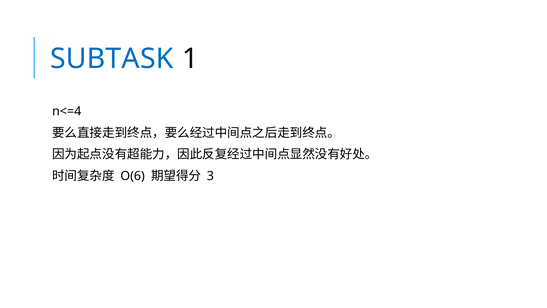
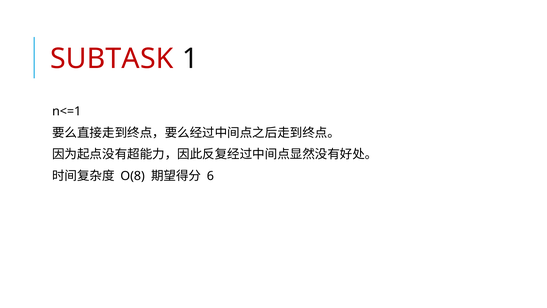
SUBTASK colour: blue -> red
n<=4: n<=4 -> n<=1
O(6: O(6 -> O(8
3: 3 -> 6
